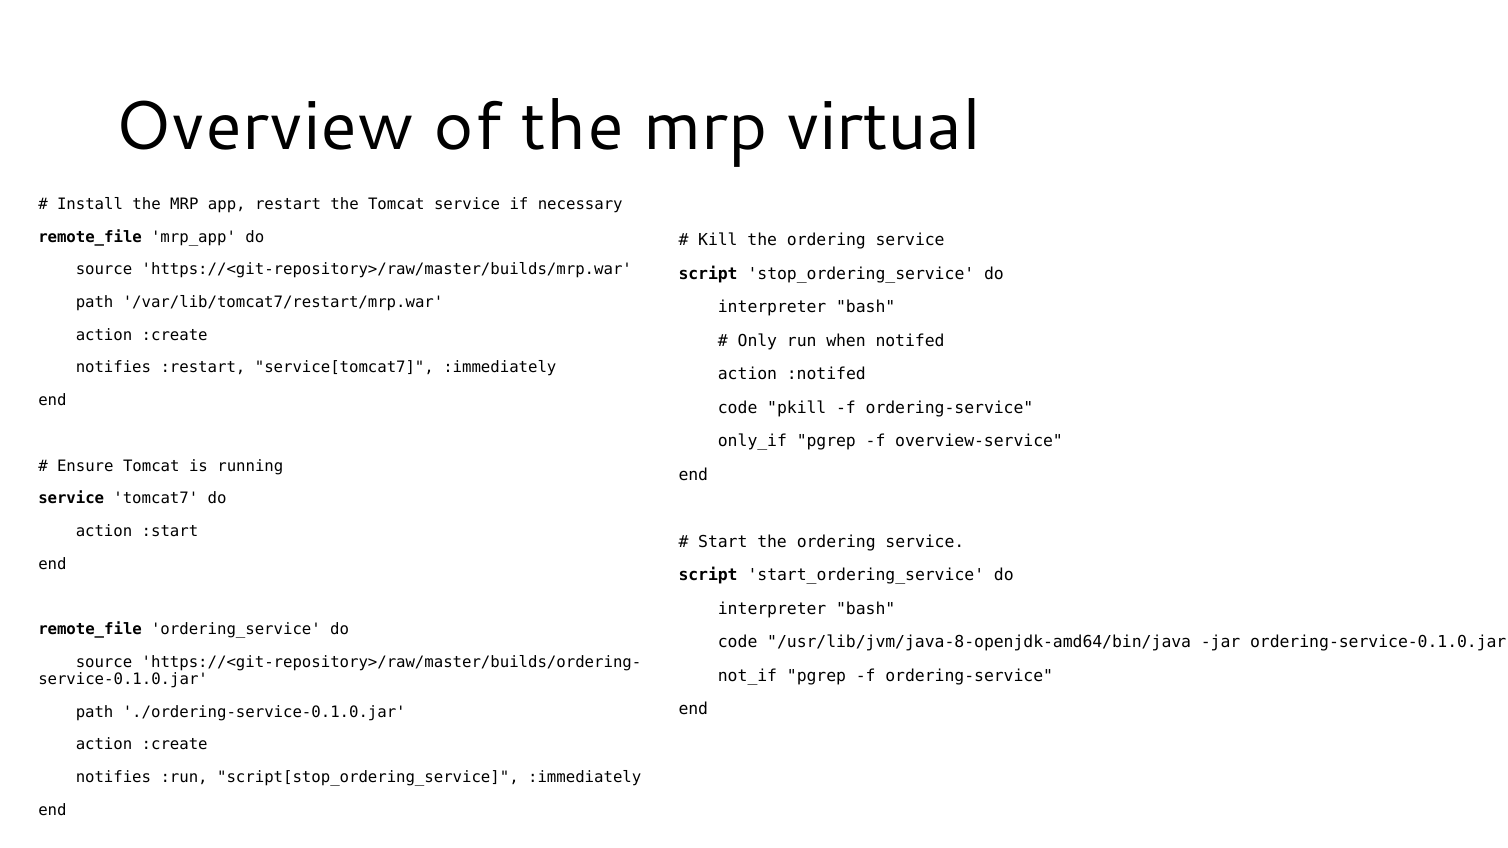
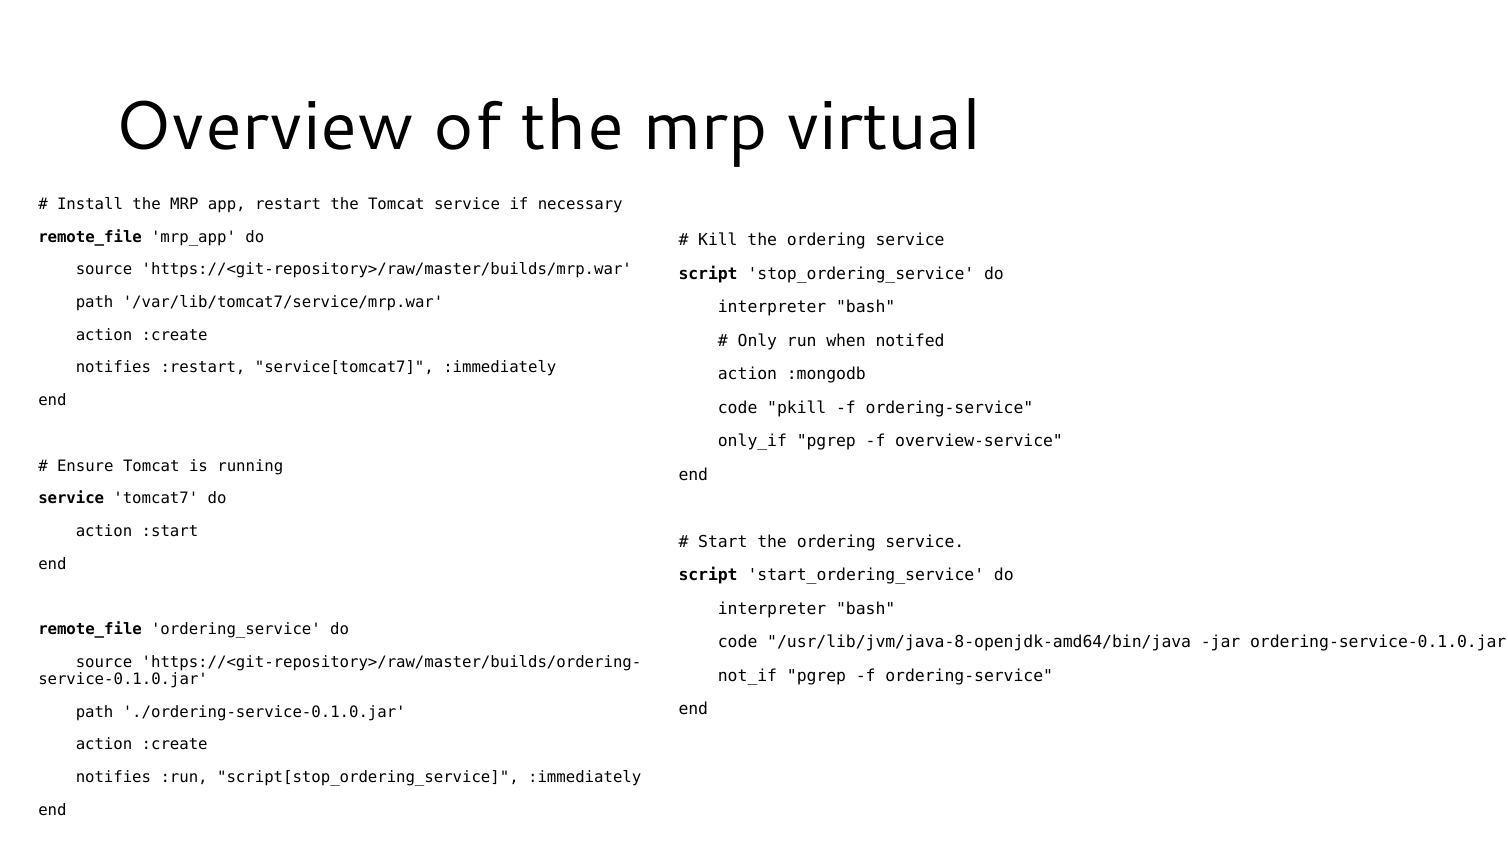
/var/lib/tomcat7/restart/mrp.war: /var/lib/tomcat7/restart/mrp.war -> /var/lib/tomcat7/service/mrp.war
:notifed: :notifed -> :mongodb
